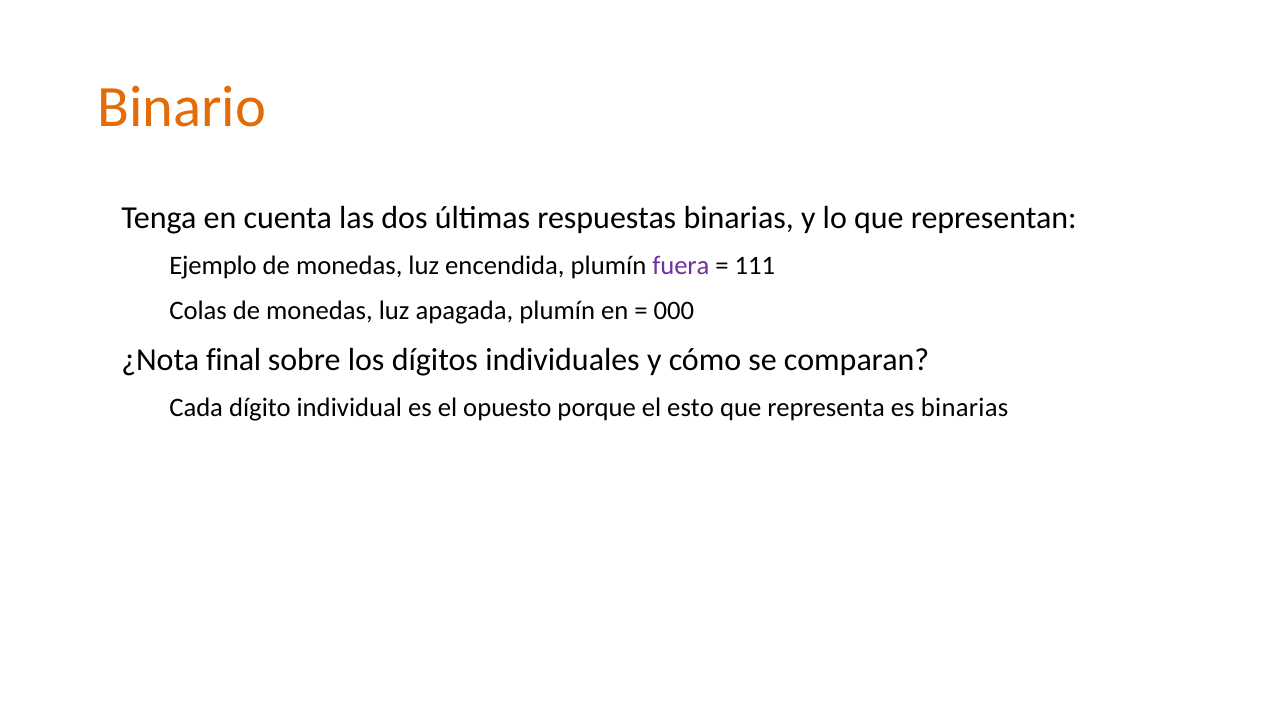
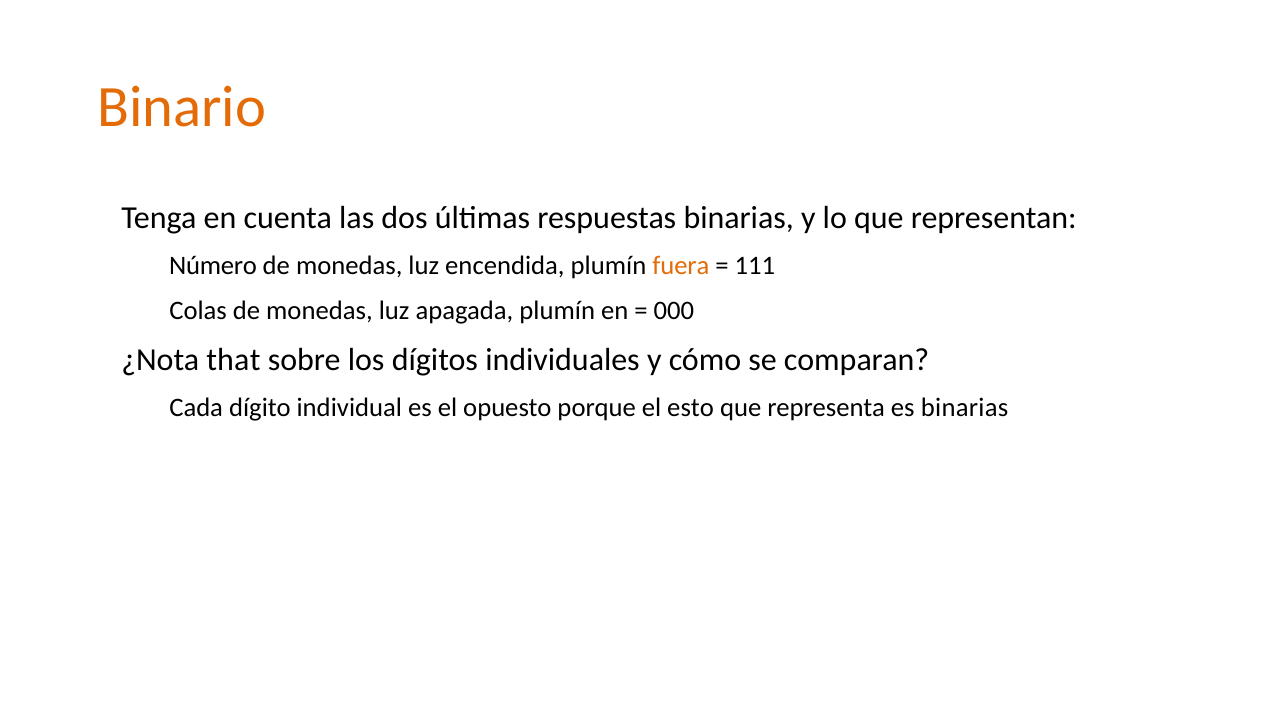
Ejemplo: Ejemplo -> Número
fuera colour: purple -> orange
final: final -> that
